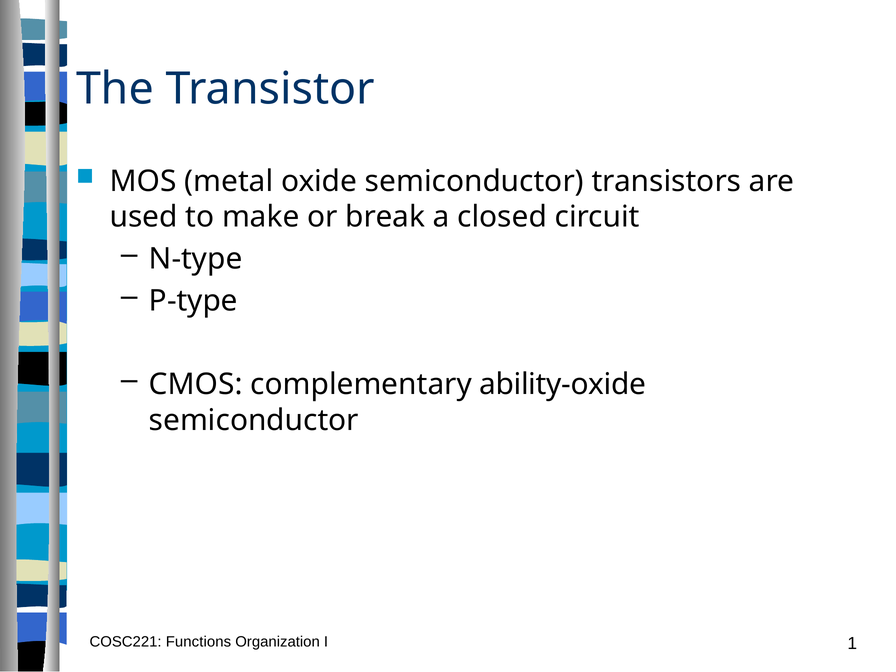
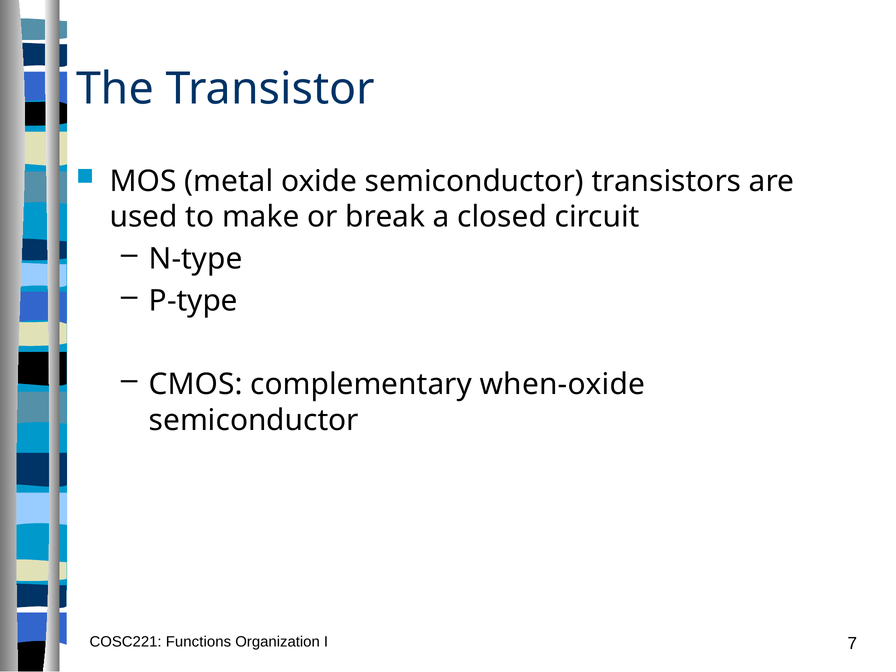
ability-oxide: ability-oxide -> when-oxide
1: 1 -> 7
